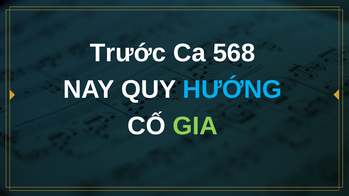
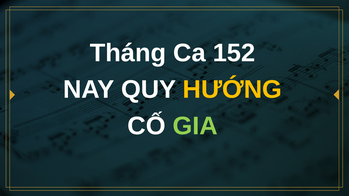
Trước: Trước -> Tháng
568: 568 -> 152
HƯỚNG colour: light blue -> yellow
